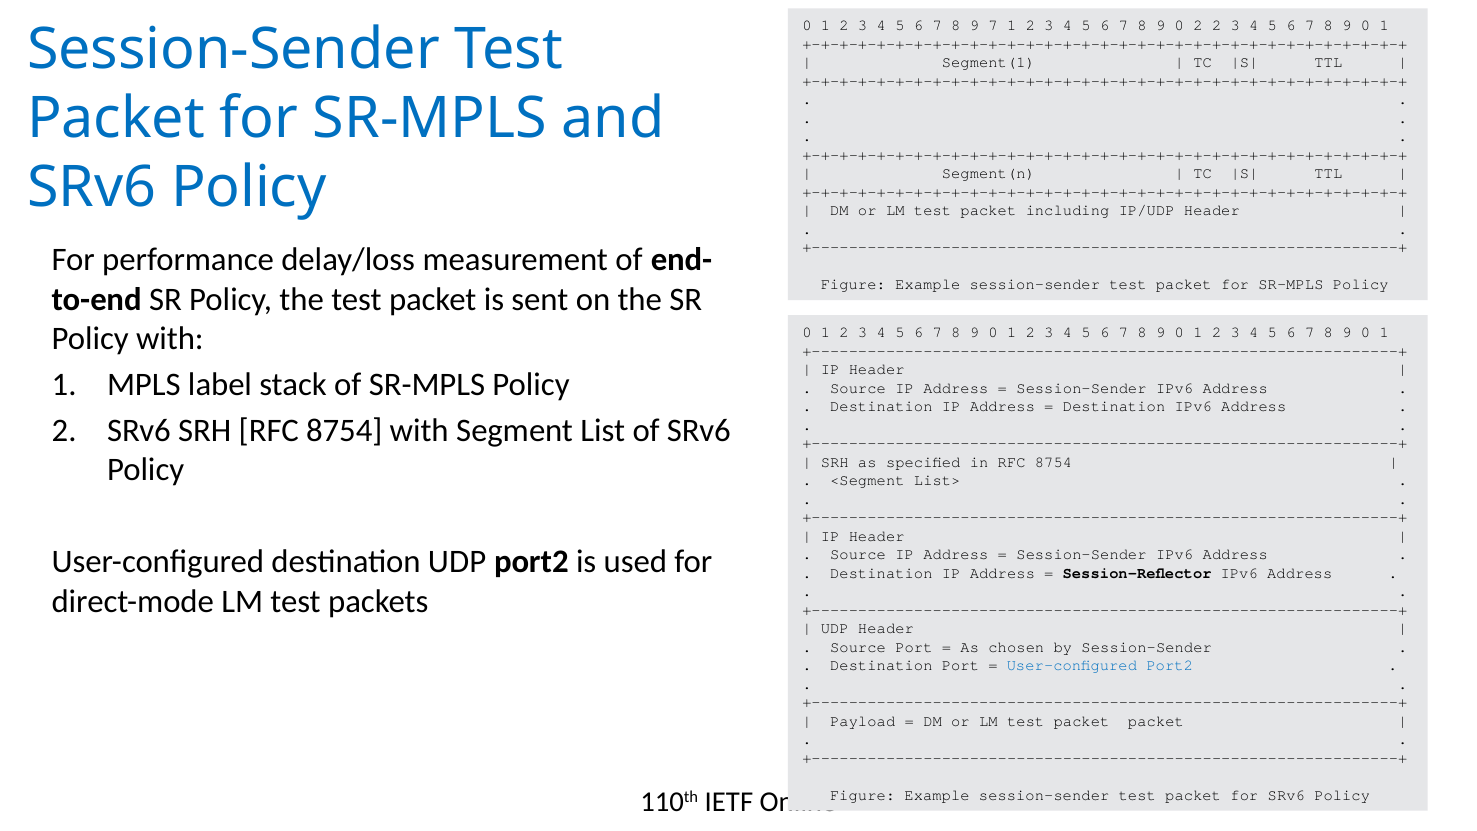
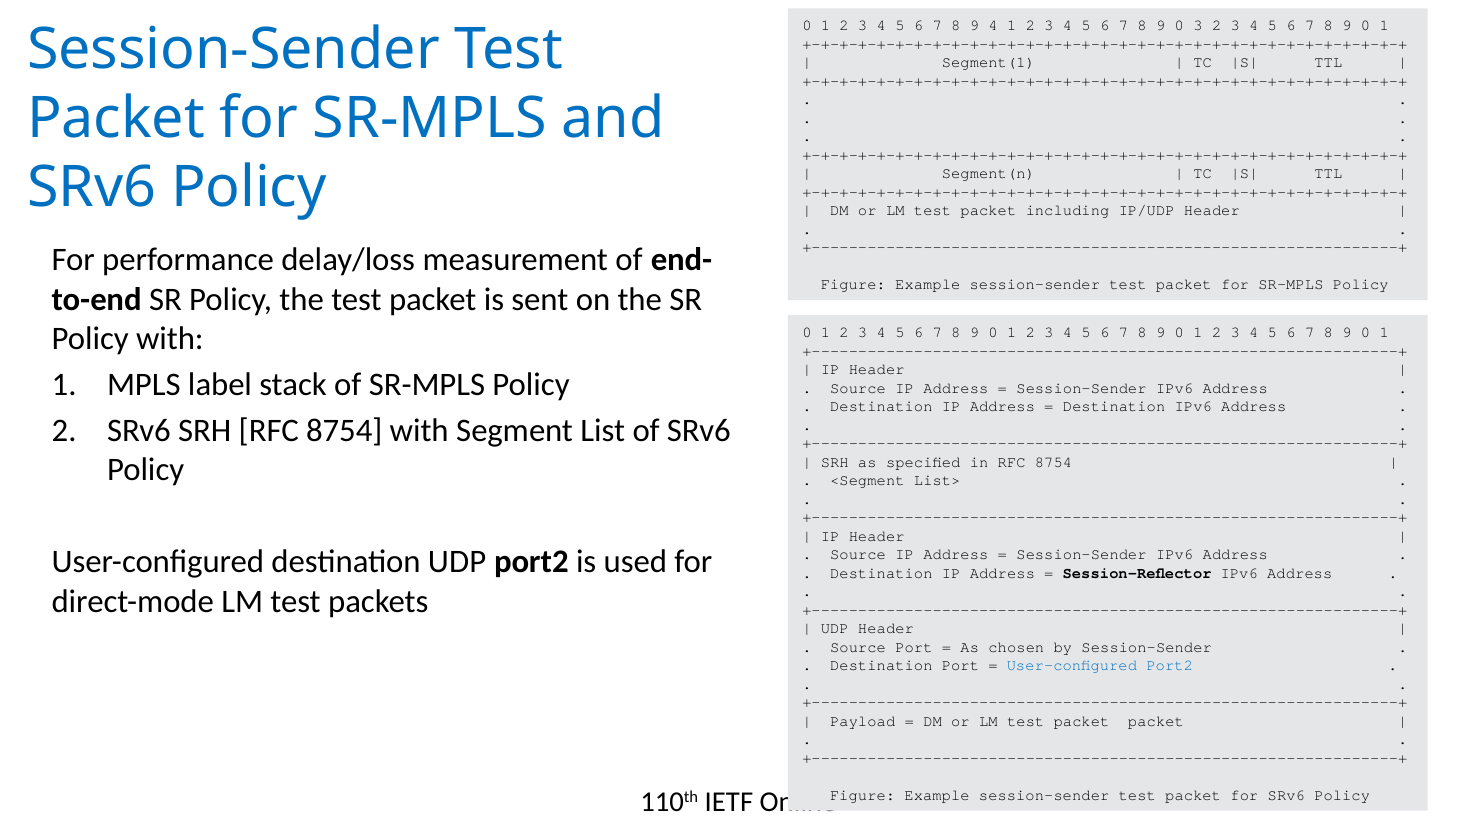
9 7: 7 -> 4
0 2: 2 -> 3
